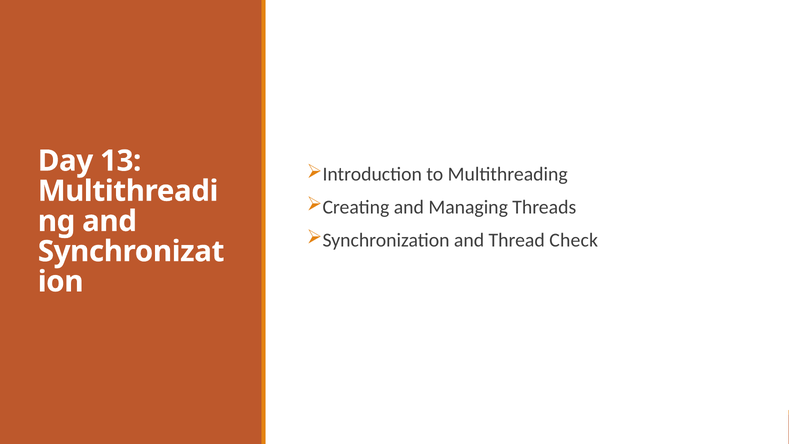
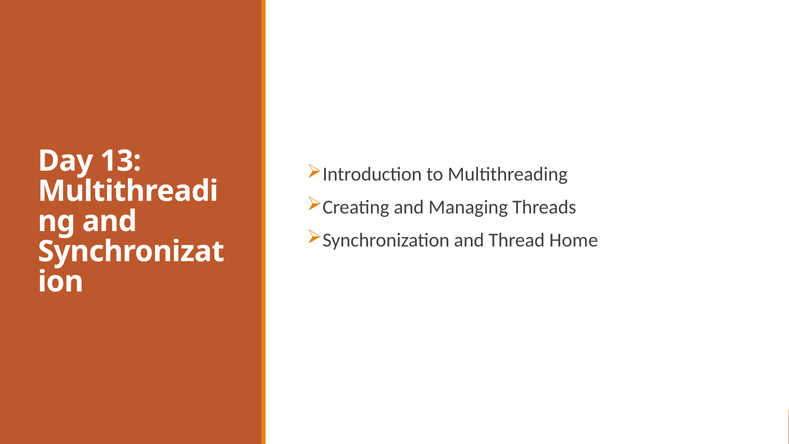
Check: Check -> Home
